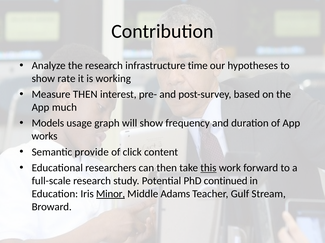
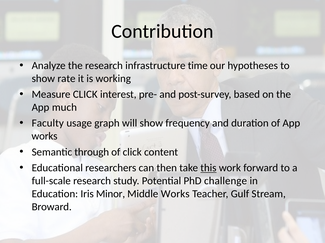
Measure THEN: THEN -> CLICK
Models: Models -> Faculty
provide: provide -> through
continued: continued -> challenge
Minor underline: present -> none
Middle Adams: Adams -> Works
